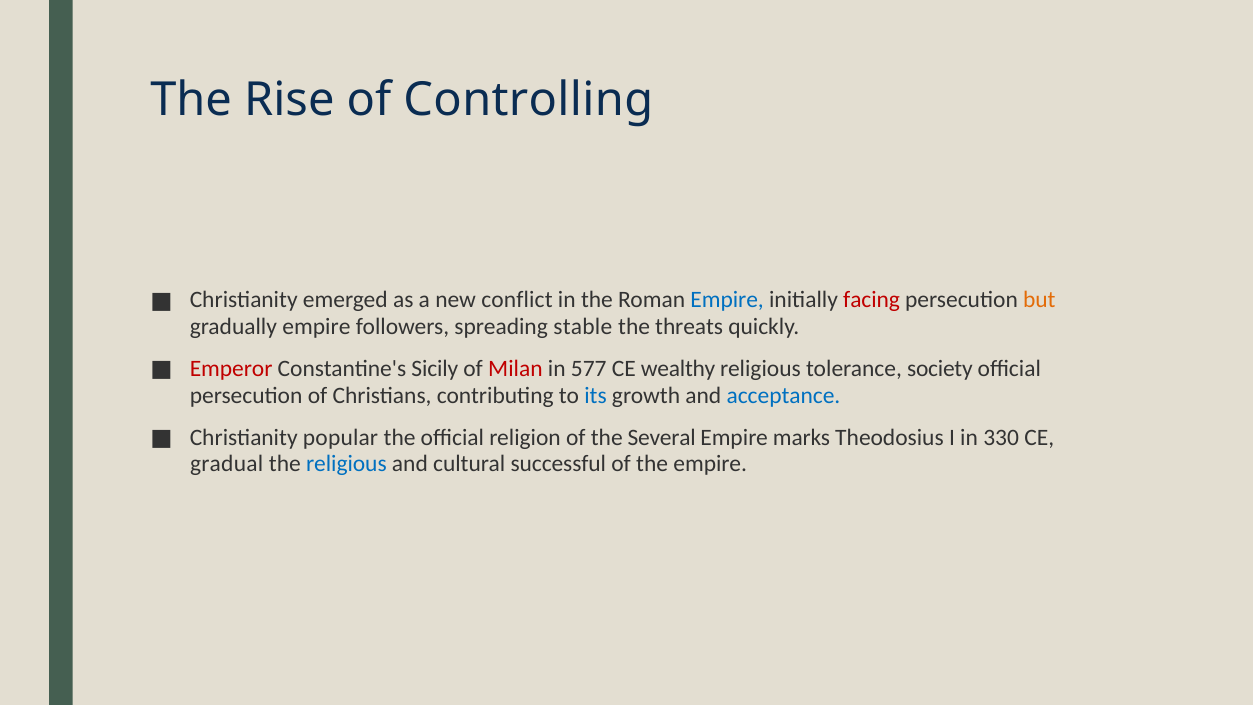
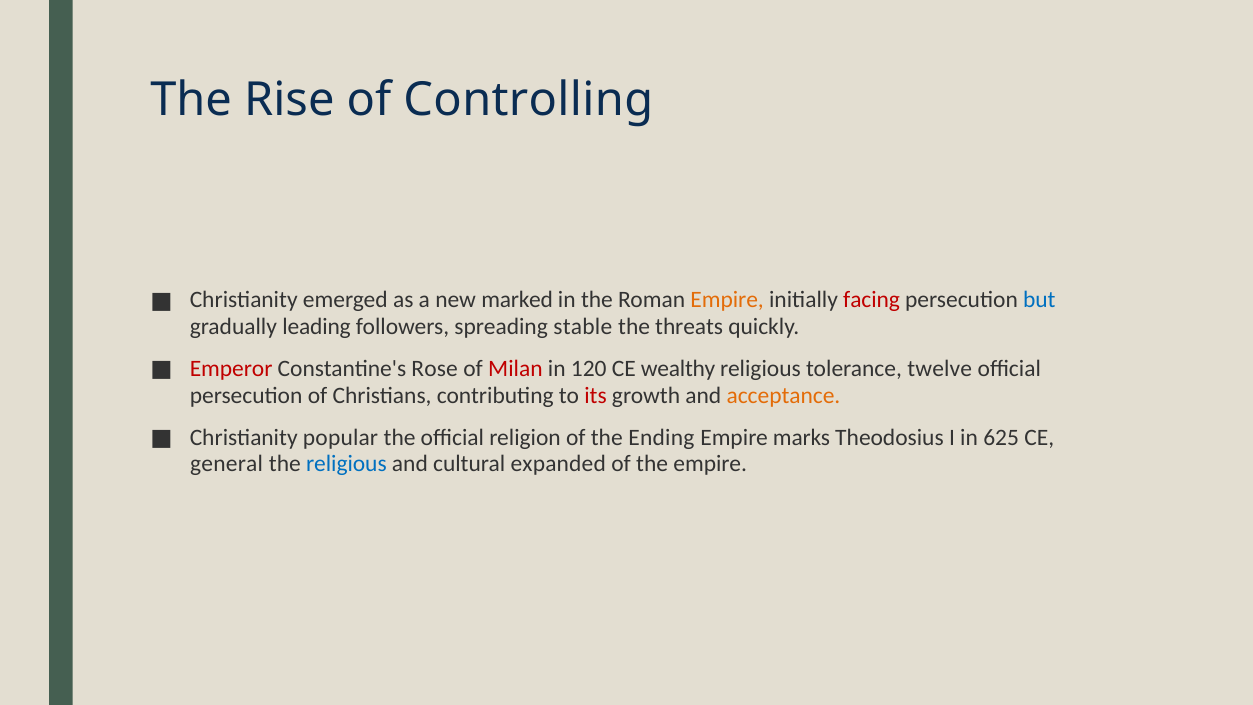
conflict: conflict -> marked
Empire at (727, 300) colour: blue -> orange
but colour: orange -> blue
gradually empire: empire -> leading
Sicily: Sicily -> Rose
577: 577 -> 120
society: society -> twelve
its colour: blue -> red
acceptance colour: blue -> orange
Several: Several -> Ending
330: 330 -> 625
gradual: gradual -> general
successful: successful -> expanded
